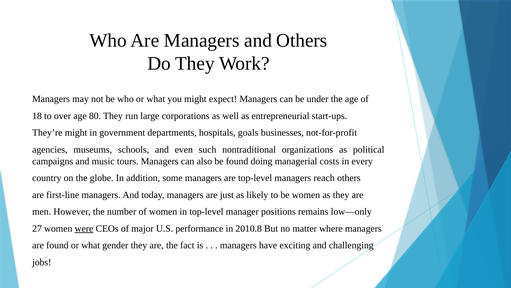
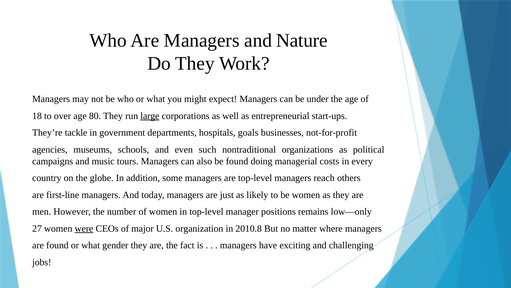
and Others: Others -> Nature
large underline: none -> present
They’re might: might -> tackle
performance: performance -> organization
